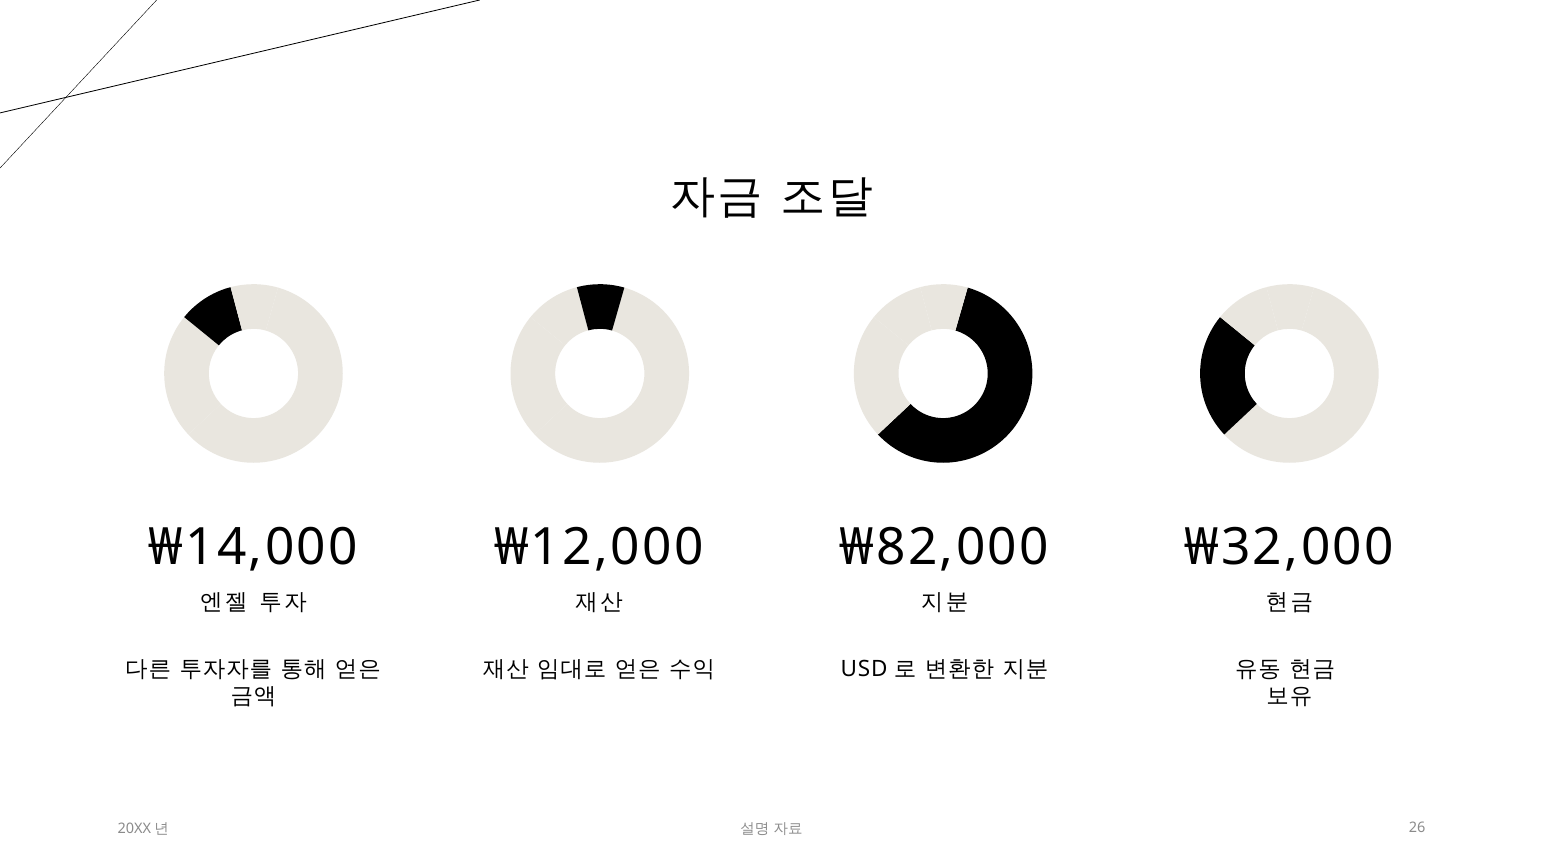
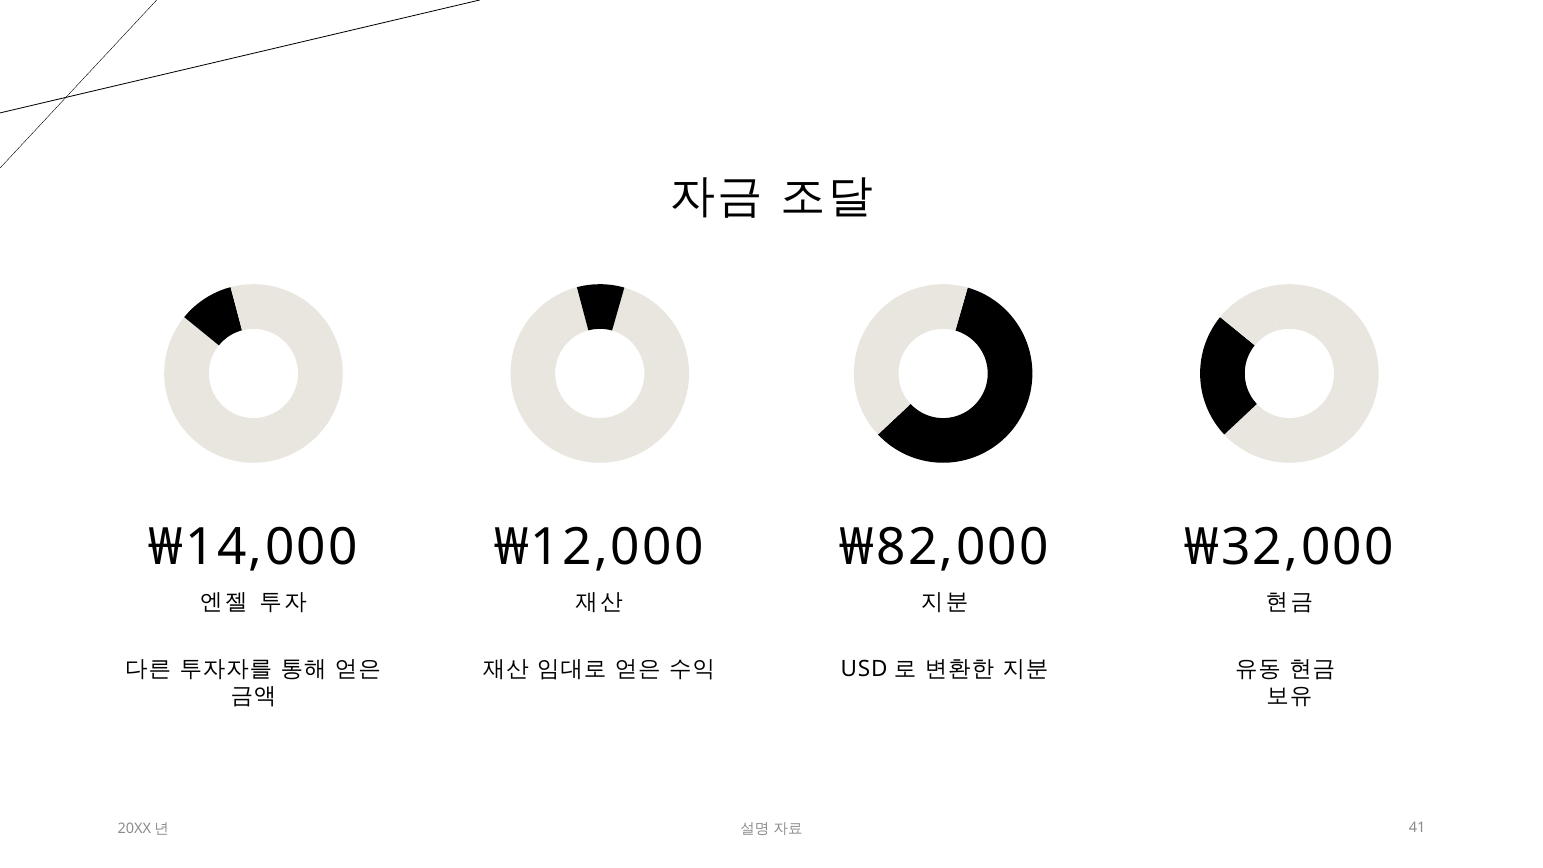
26: 26 -> 41
